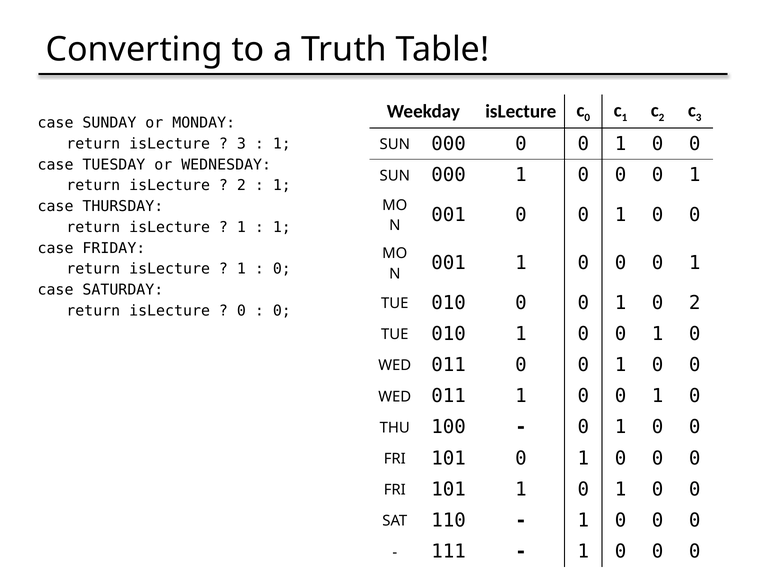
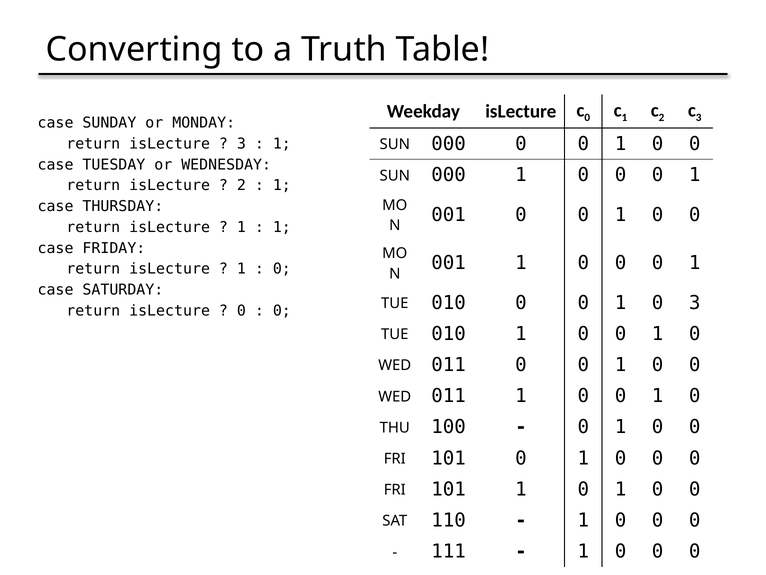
0 2: 2 -> 3
